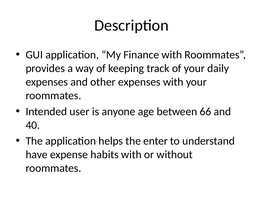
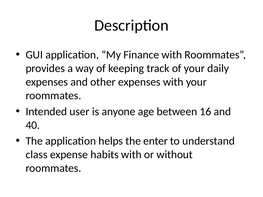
66: 66 -> 16
have: have -> class
